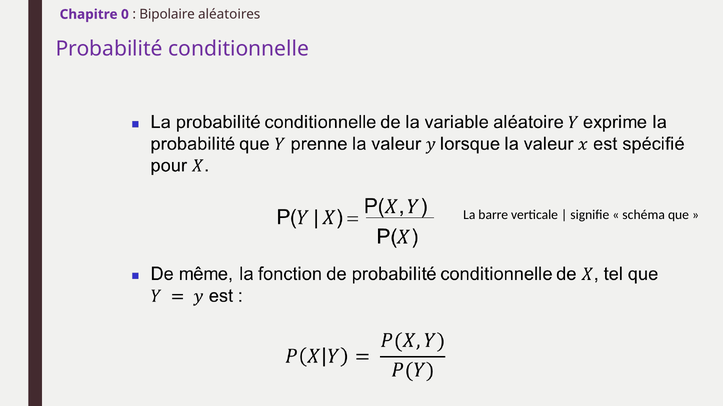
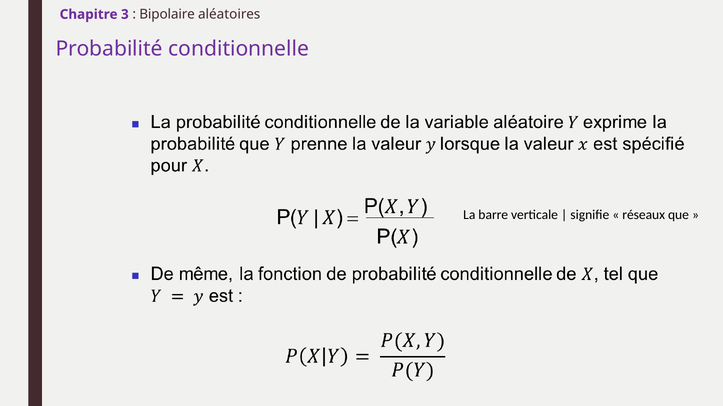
0: 0 -> 3
schéma: schéma -> réseaux
